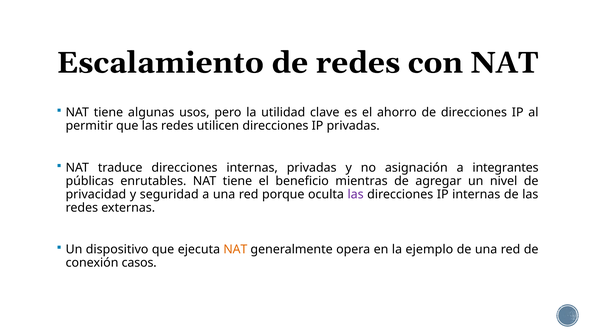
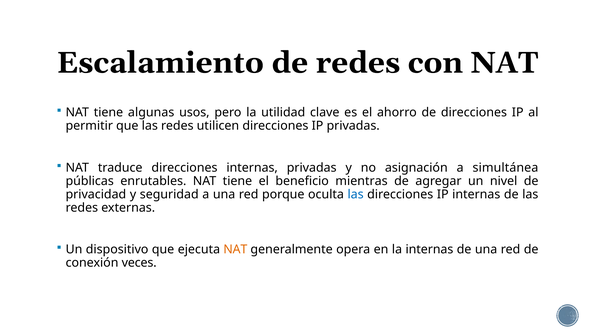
integrantes: integrantes -> simultánea
las at (356, 194) colour: purple -> blue
la ejemplo: ejemplo -> internas
casos: casos -> veces
